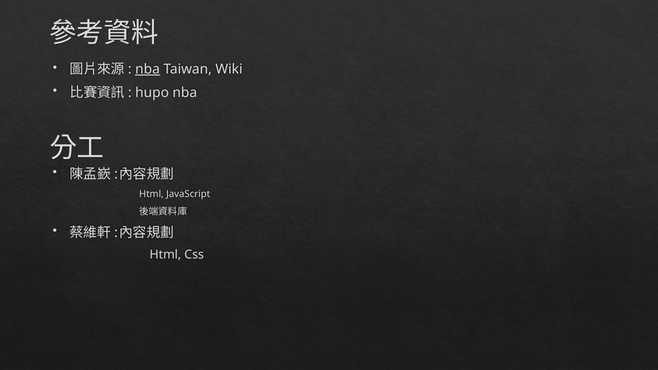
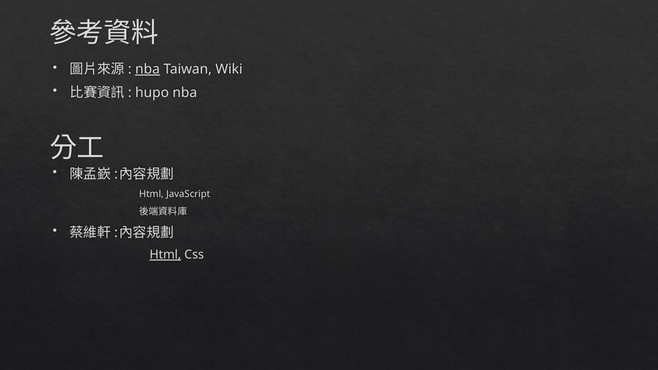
Html at (165, 255) underline: none -> present
